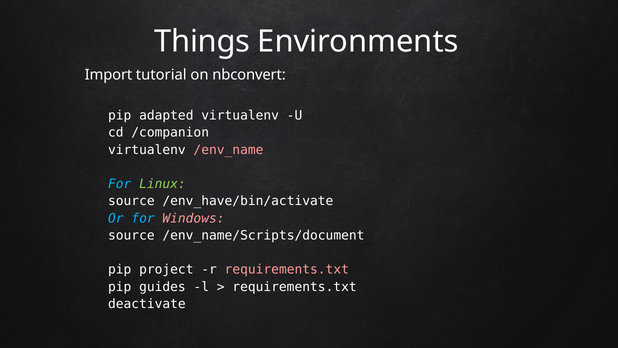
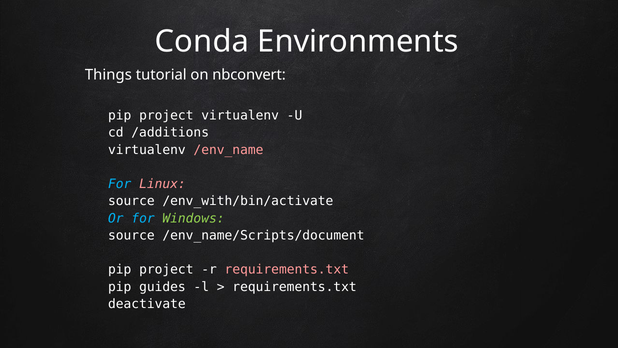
Things: Things -> Conda
Import: Import -> Things
adapted at (166, 115): adapted -> project
/companion: /companion -> /additions
Linux colour: light green -> pink
/env_have/bin/activate: /env_have/bin/activate -> /env_with/bin/activate
Windows colour: pink -> light green
